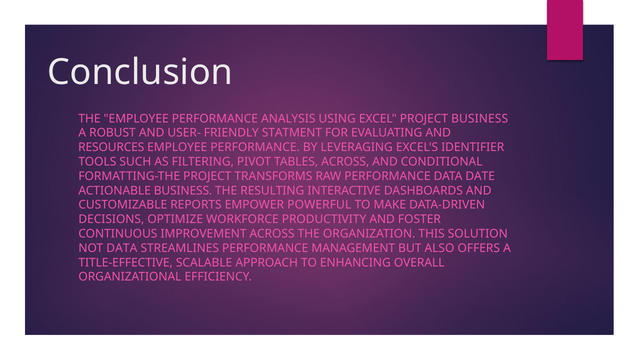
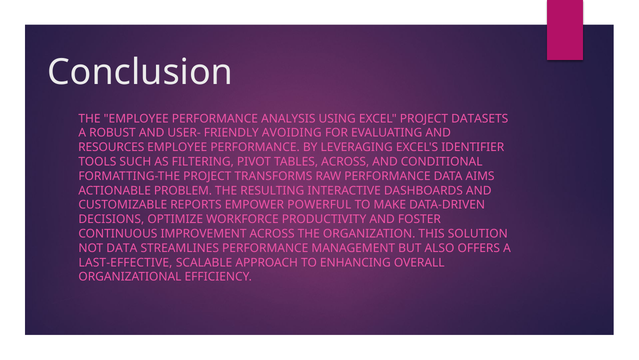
PROJECT BUSINESS: BUSINESS -> DATASETS
STATMENT: STATMENT -> AVOIDING
DATE: DATE -> AIMS
ACTIONABLE BUSINESS: BUSINESS -> PROBLEM
TITLE-EFFECTIVE: TITLE-EFFECTIVE -> LAST-EFFECTIVE
